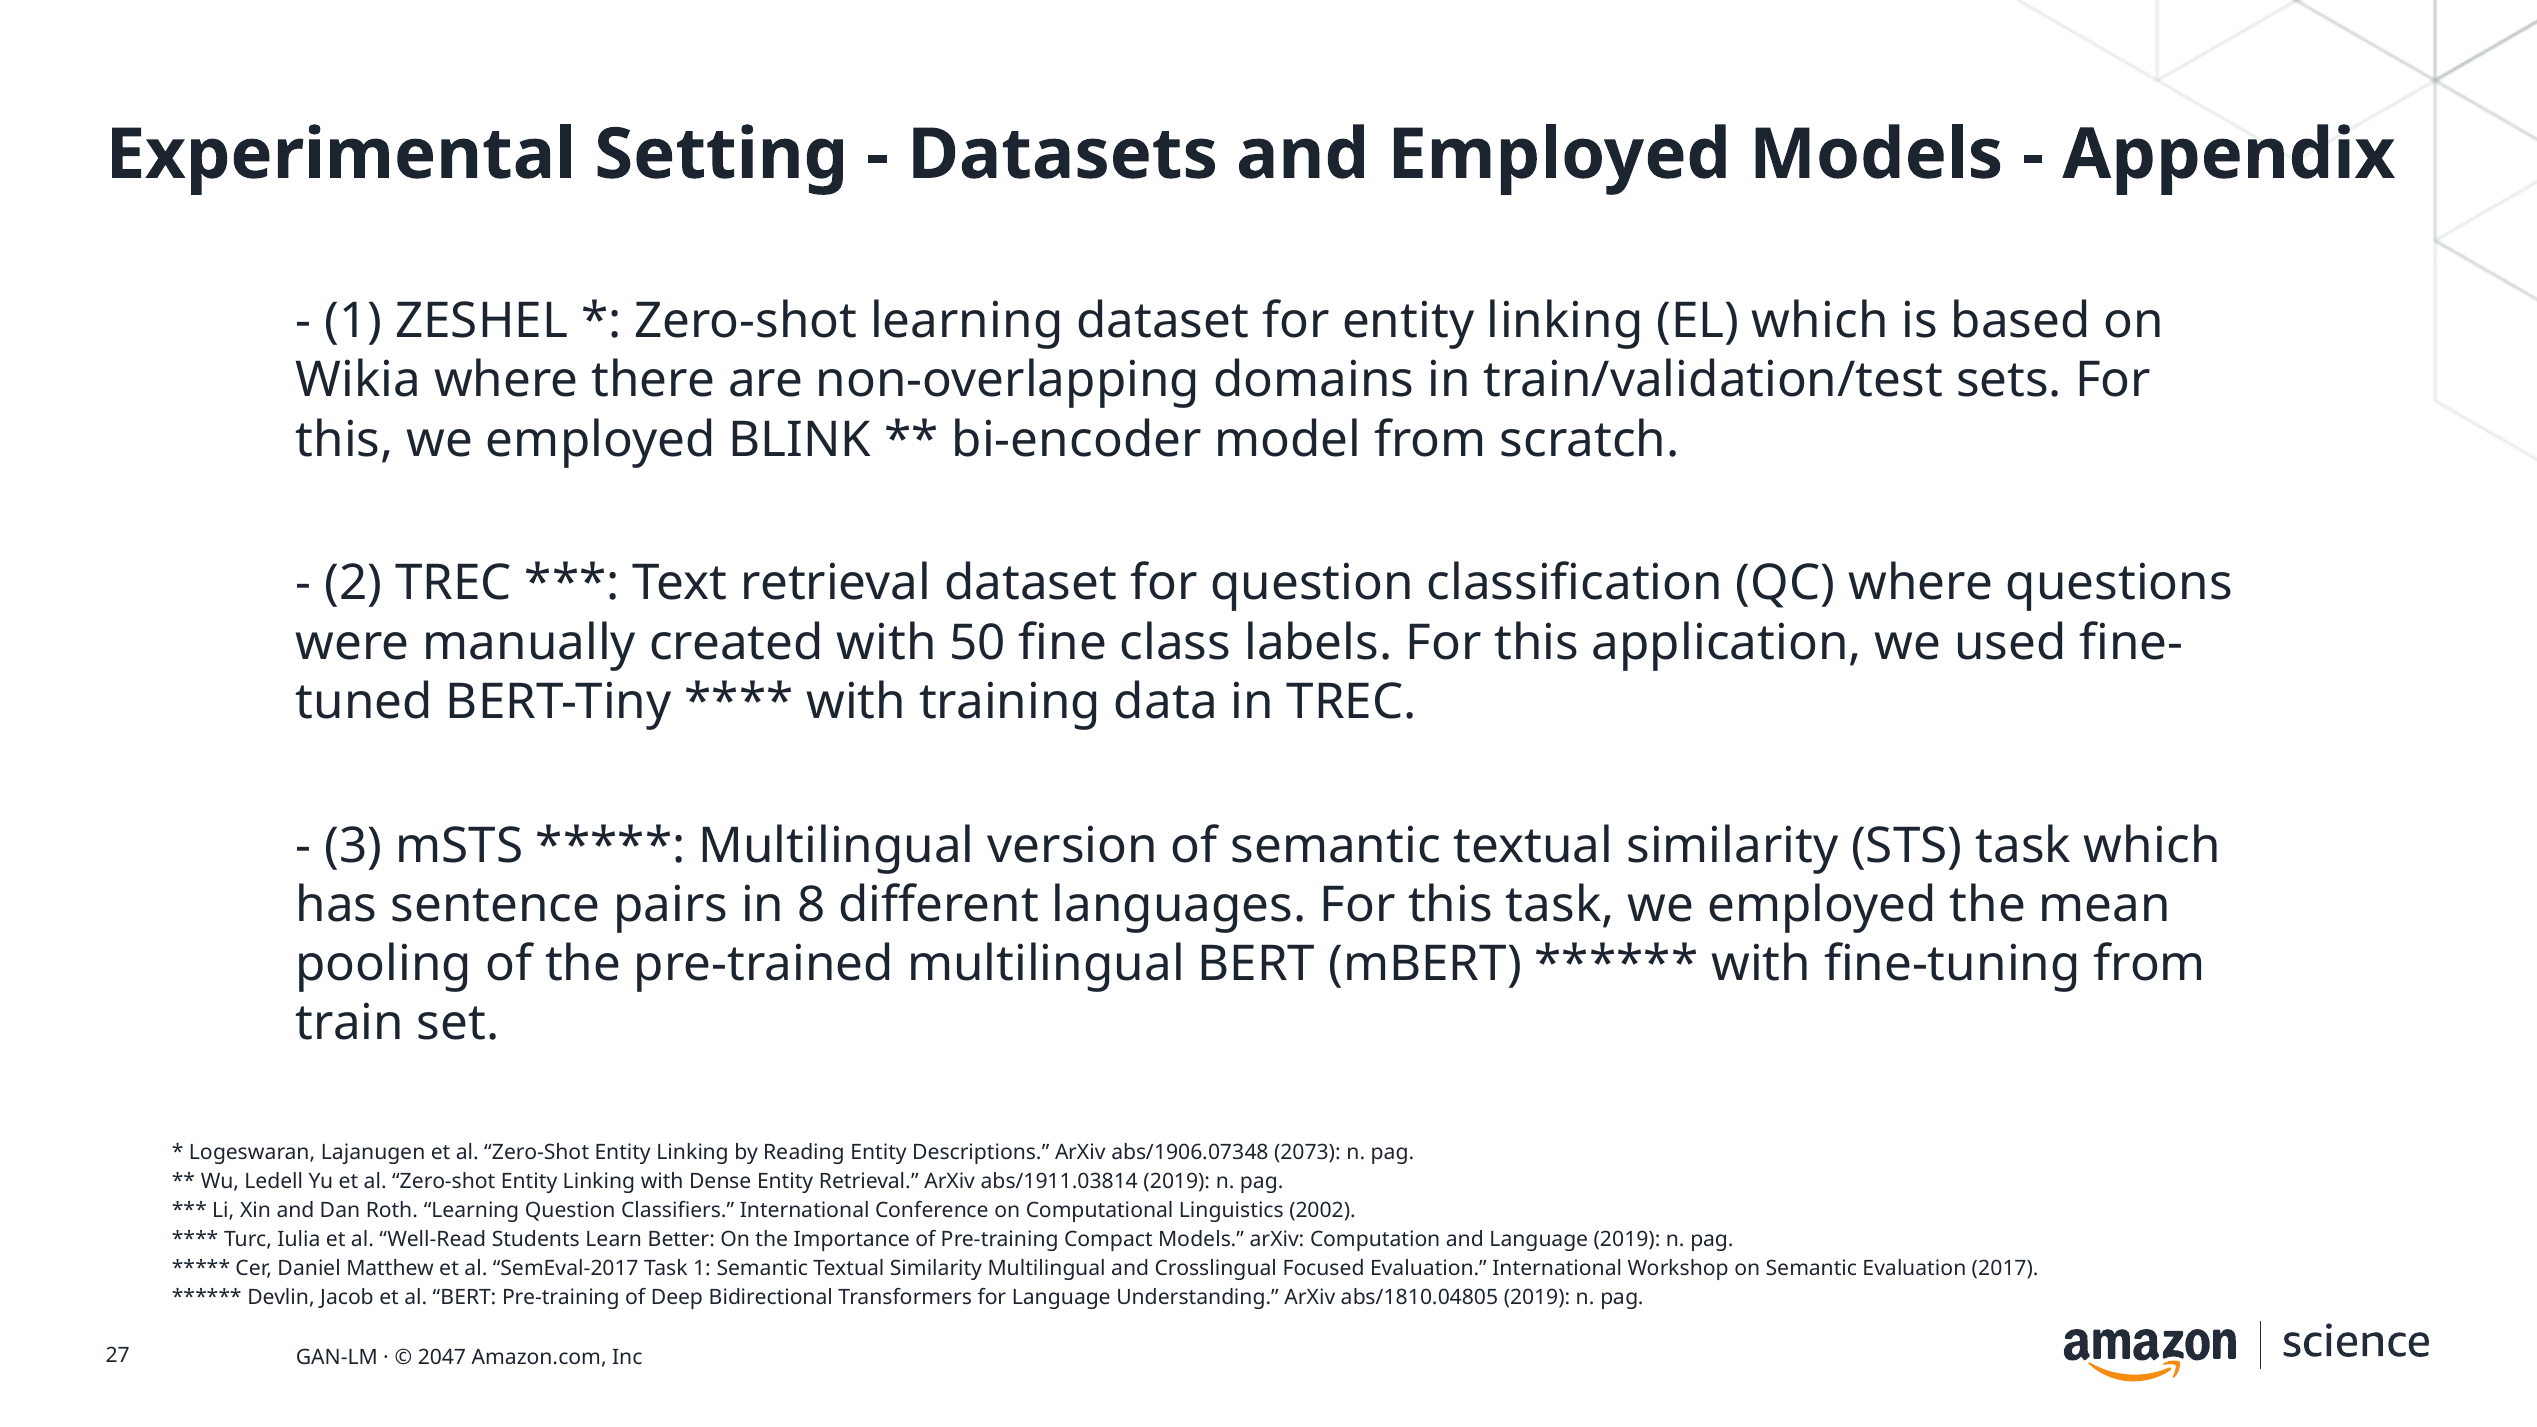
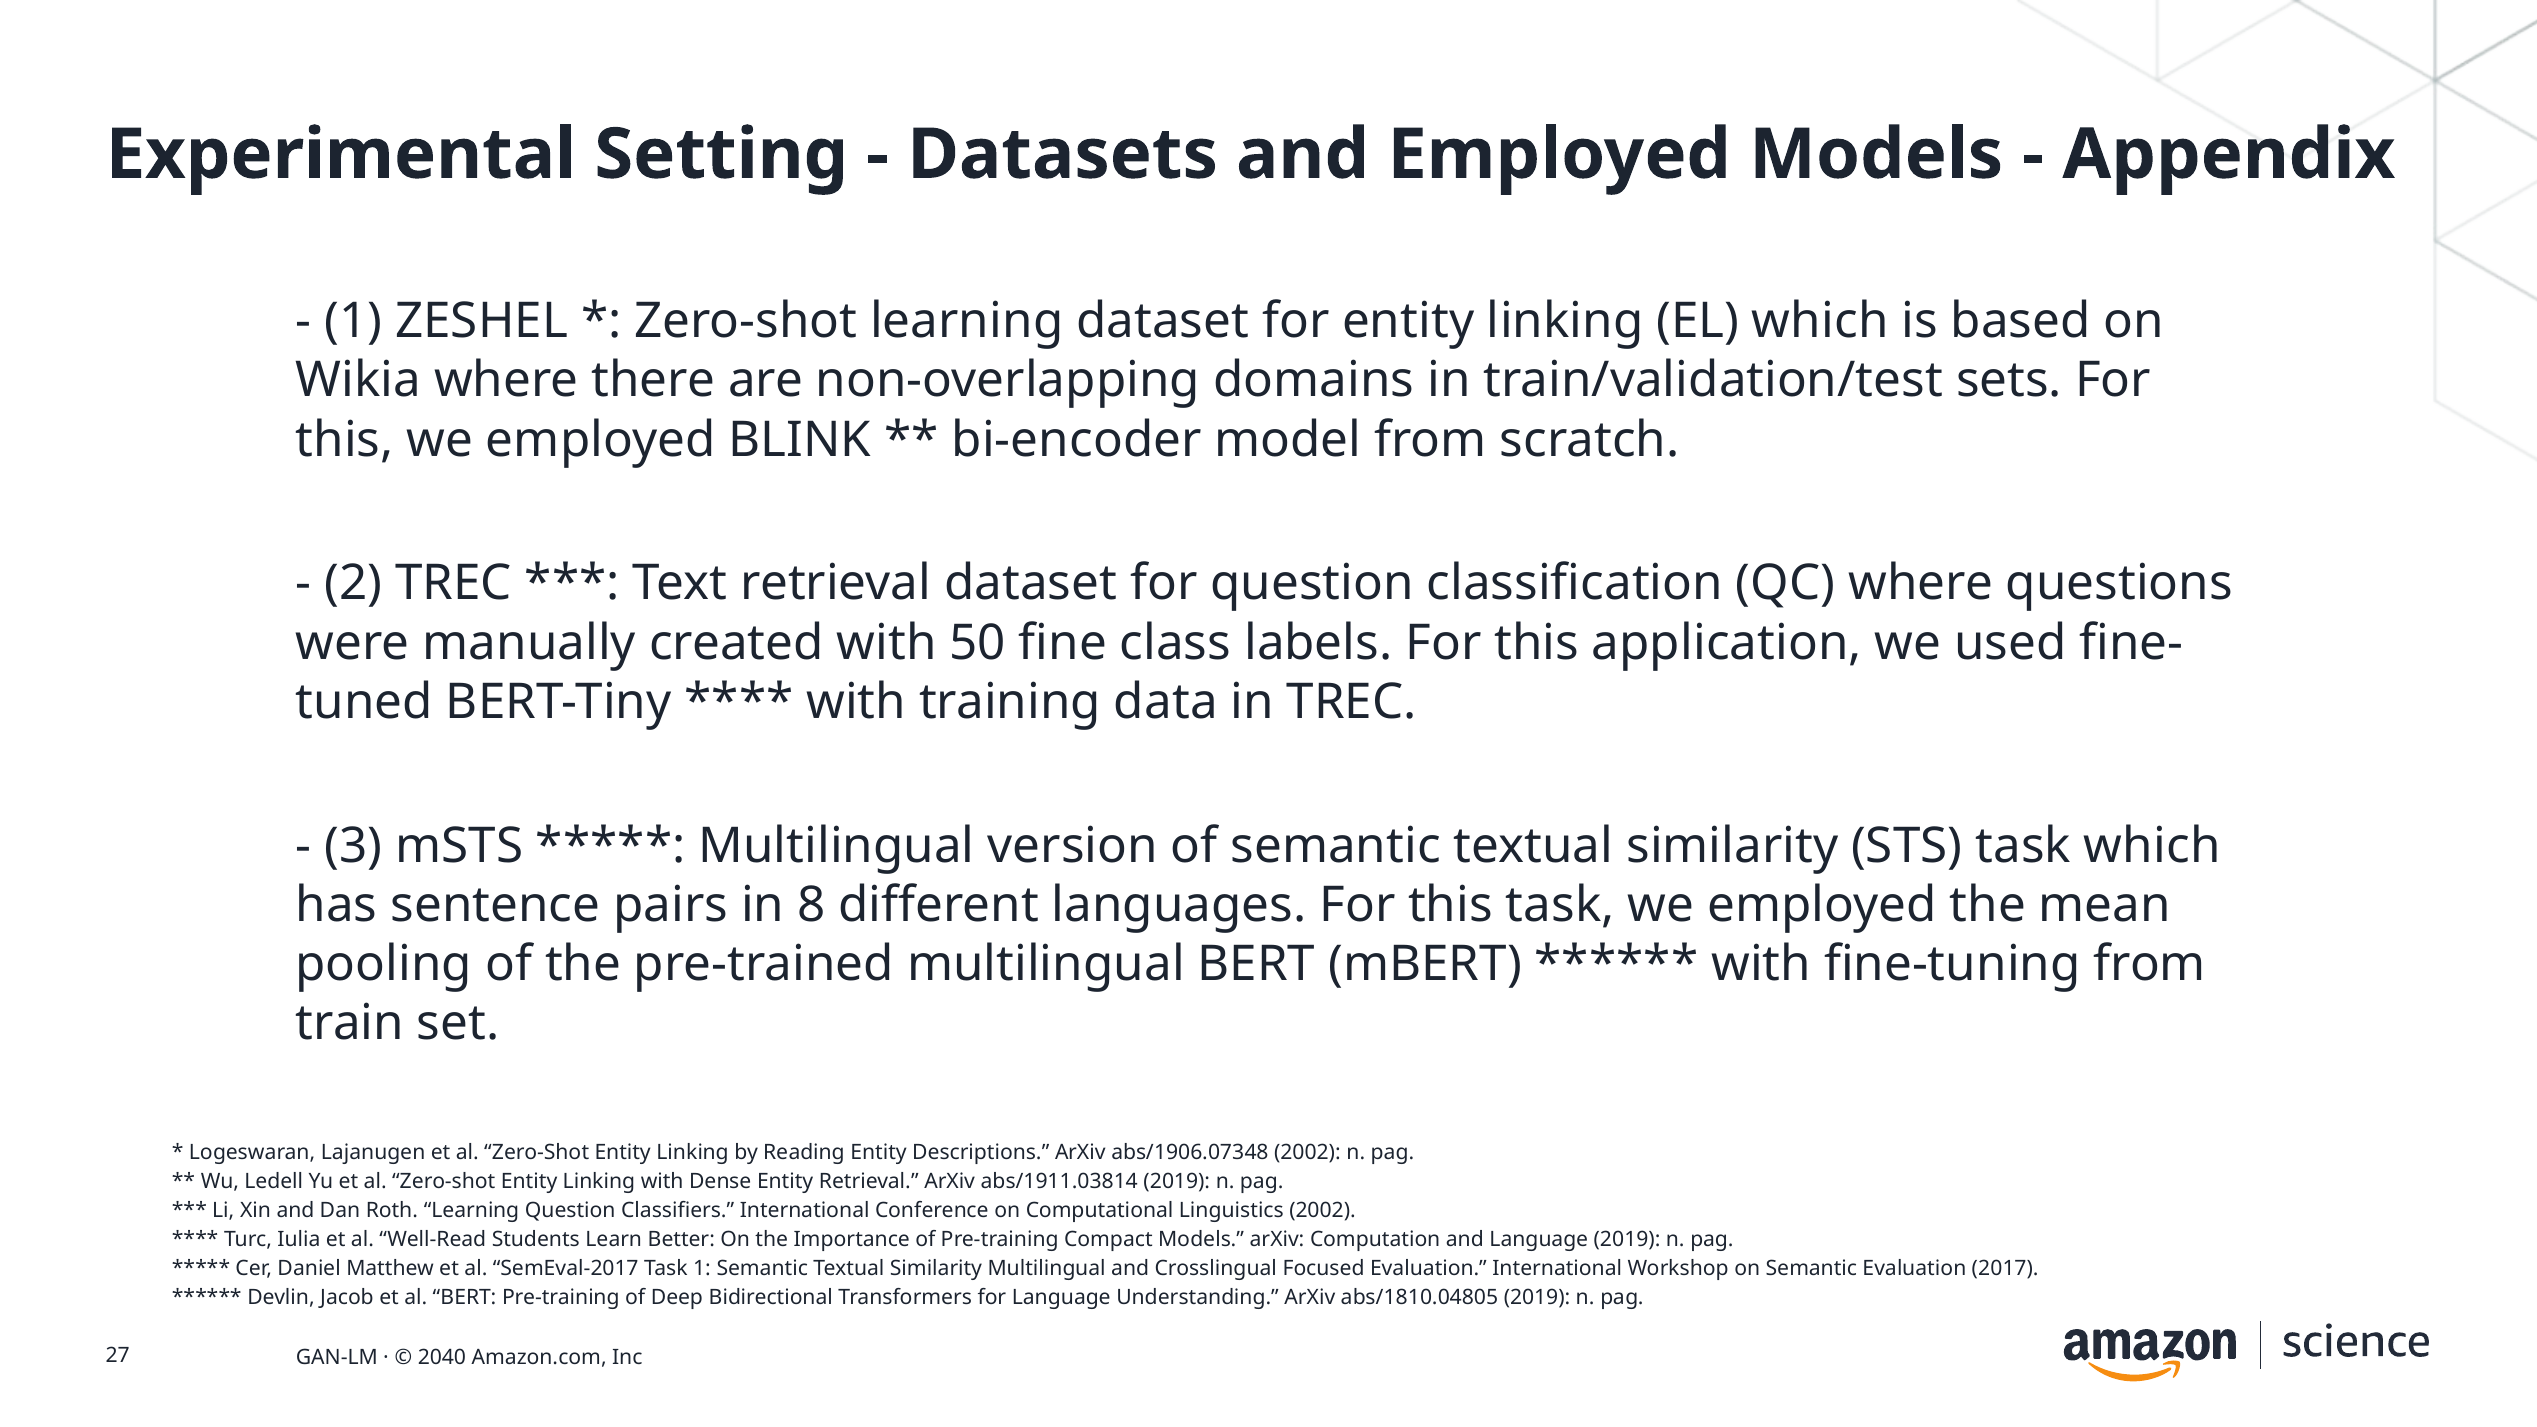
abs/1906.07348 2073: 2073 -> 2002
2047: 2047 -> 2040
